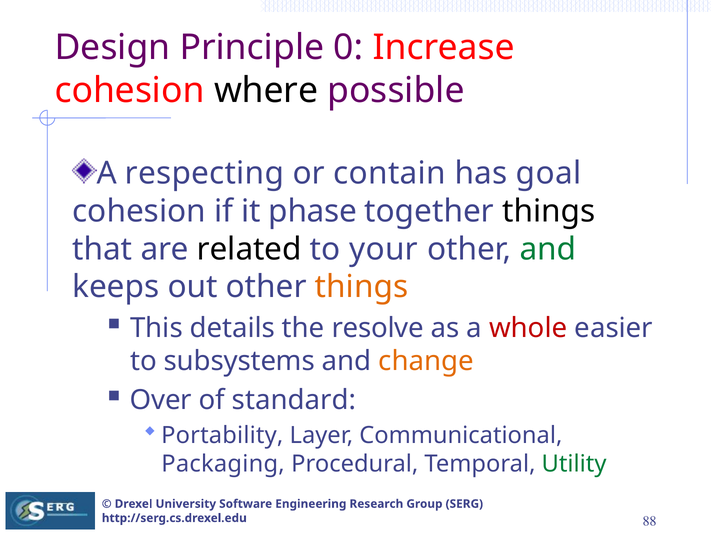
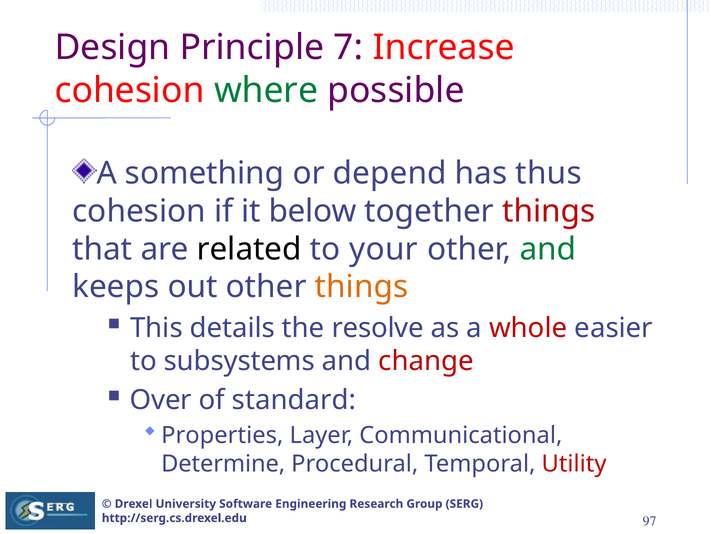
0: 0 -> 7
where colour: black -> green
respecting: respecting -> something
contain: contain -> depend
goal: goal -> thus
phase: phase -> below
things at (549, 211) colour: black -> red
change colour: orange -> red
Portability: Portability -> Properties
Packaging: Packaging -> Determine
Utility colour: green -> red
88: 88 -> 97
